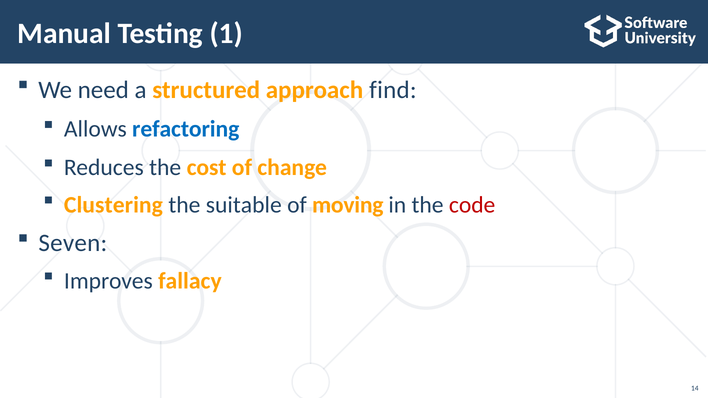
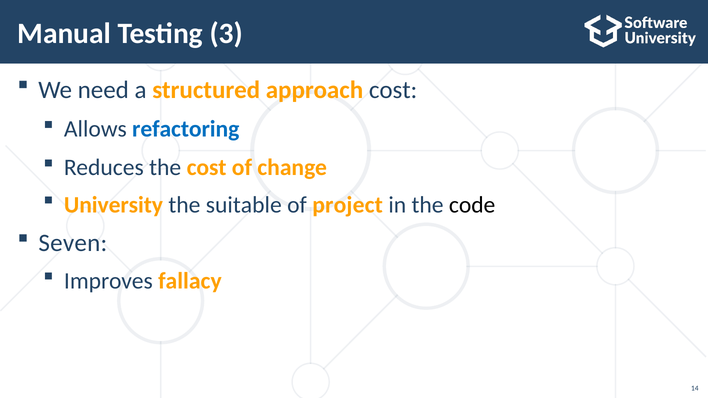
1: 1 -> 3
approach find: find -> cost
Clustering: Clustering -> University
moving: moving -> project
code colour: red -> black
